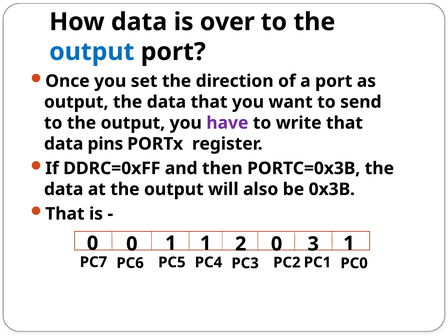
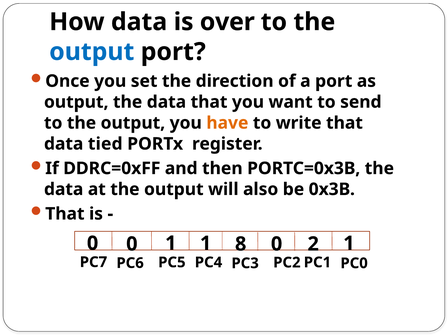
have colour: purple -> orange
pins: pins -> tied
2: 2 -> 8
3: 3 -> 2
